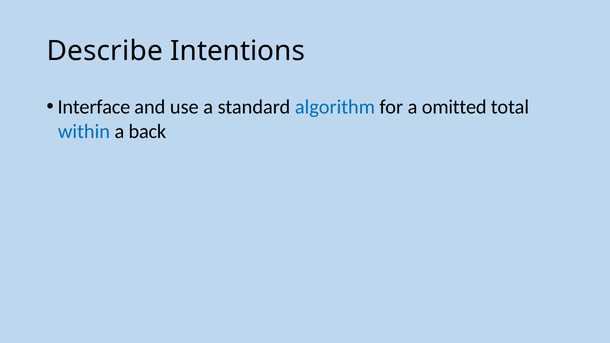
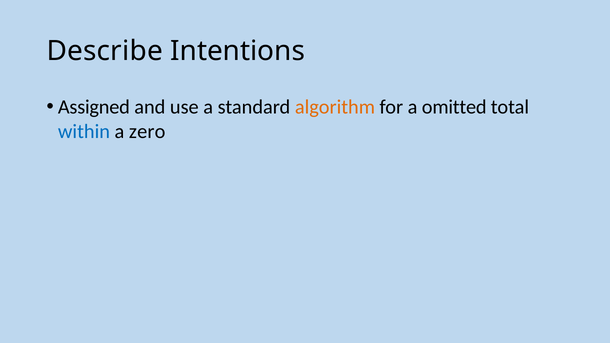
Interface: Interface -> Assigned
algorithm colour: blue -> orange
back: back -> zero
